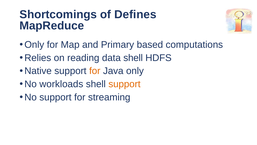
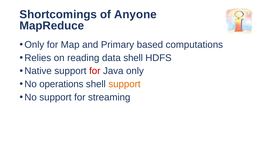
Defines: Defines -> Anyone
for at (95, 71) colour: orange -> red
workloads: workloads -> operations
